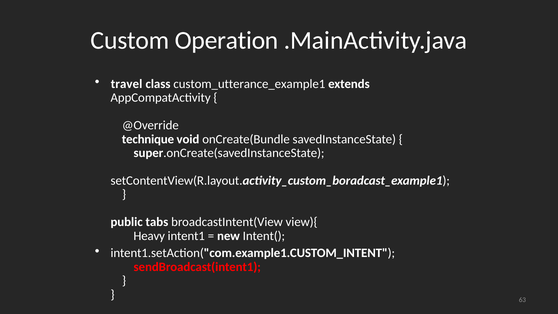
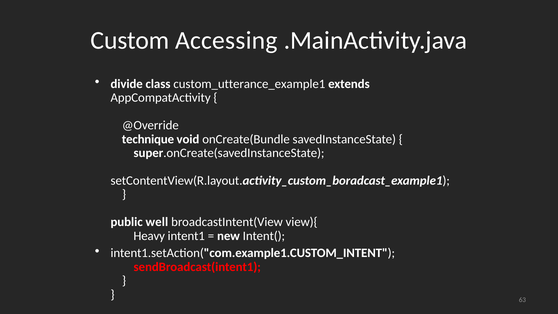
Operation: Operation -> Accessing
travel: travel -> divide
tabs: tabs -> well
